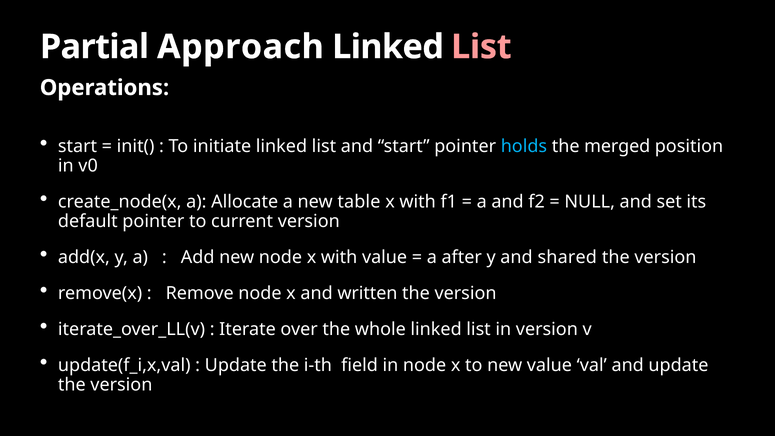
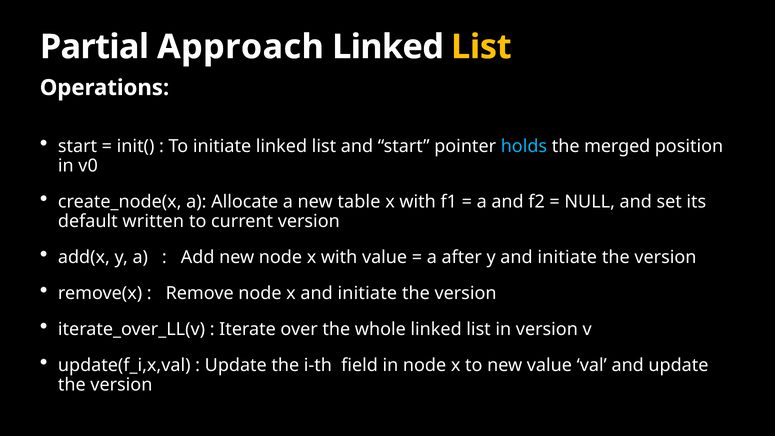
List at (481, 47) colour: pink -> yellow
default pointer: pointer -> written
y and shared: shared -> initiate
x and written: written -> initiate
